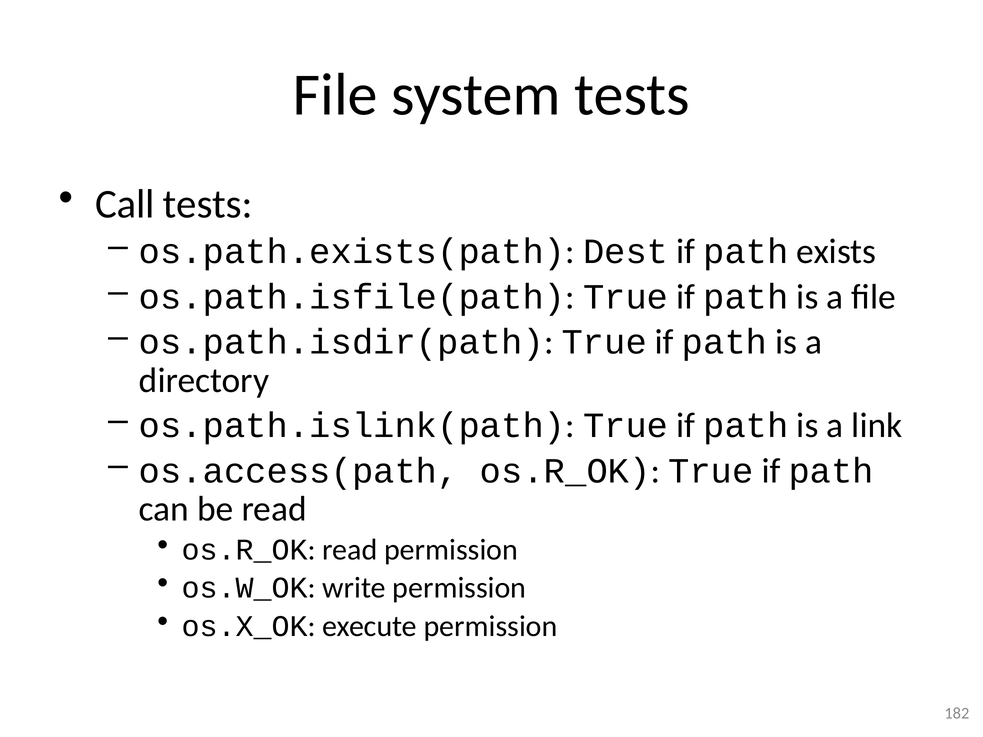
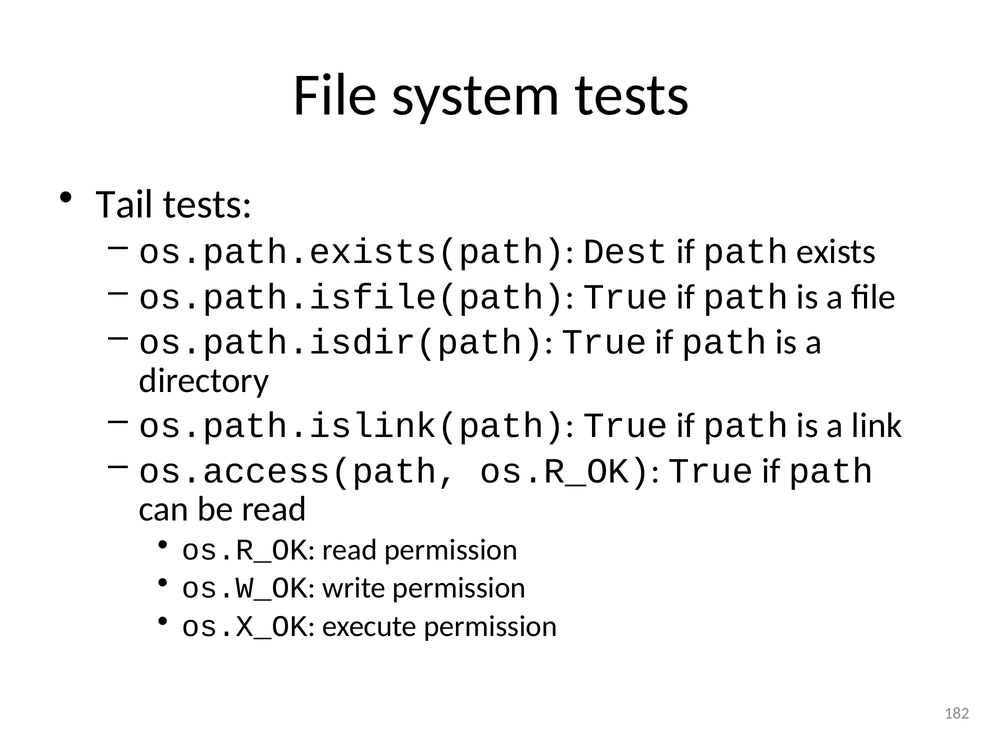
Call: Call -> Tail
